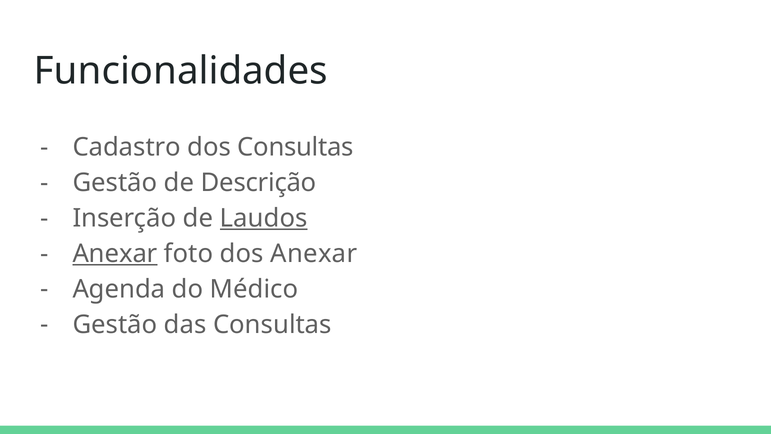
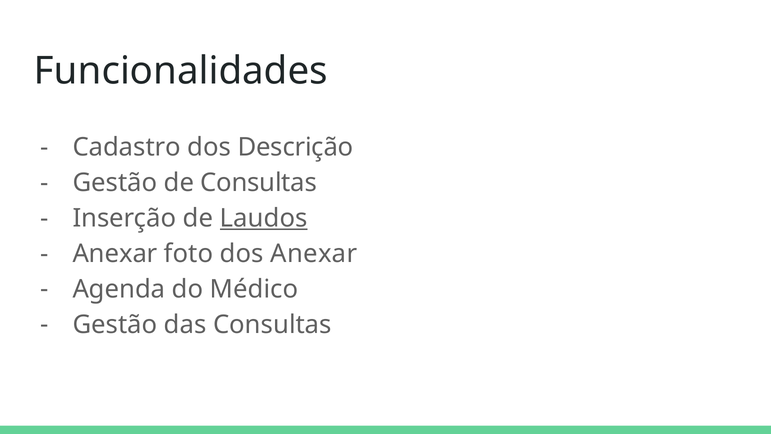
dos Consultas: Consultas -> Descrição
de Descrição: Descrição -> Consultas
Anexar at (115, 254) underline: present -> none
